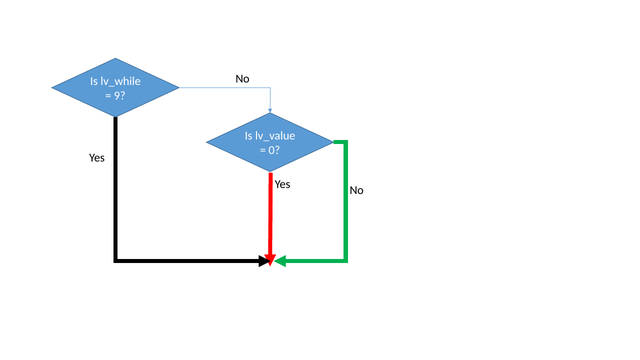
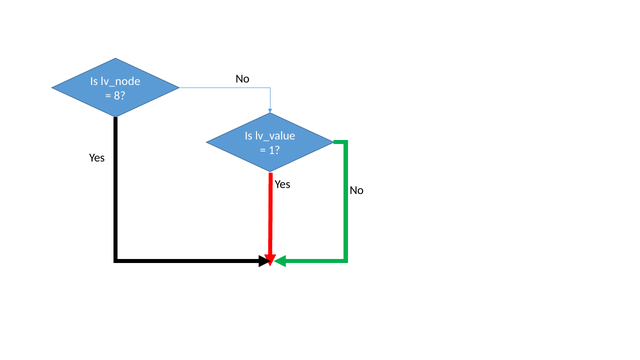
lv_while: lv_while -> lv_node
9: 9 -> 8
0: 0 -> 1
